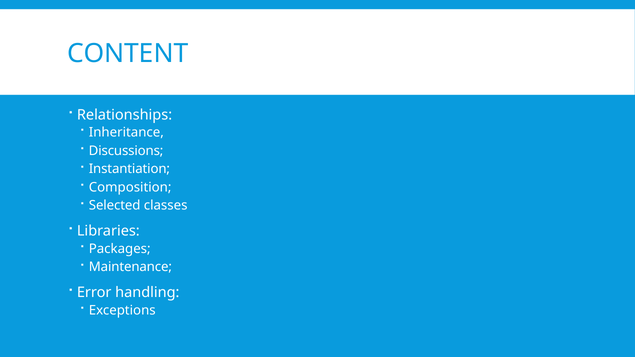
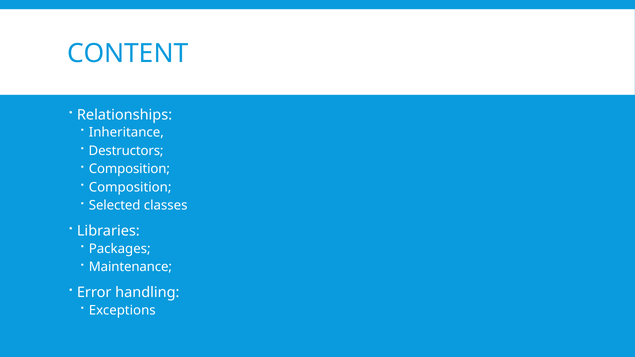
Discussions: Discussions -> Destructors
Instantiation at (129, 169): Instantiation -> Composition
